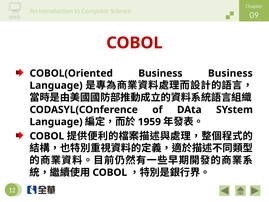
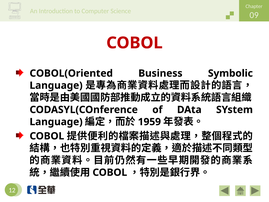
Business Business: Business -> Symbolic
